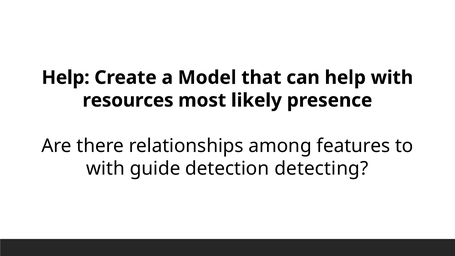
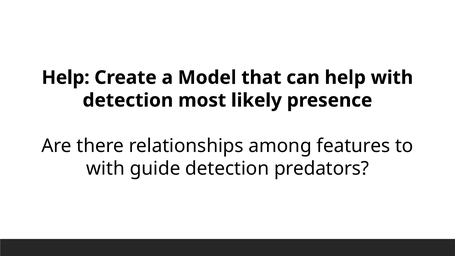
resources at (128, 100): resources -> detection
detecting: detecting -> predators
